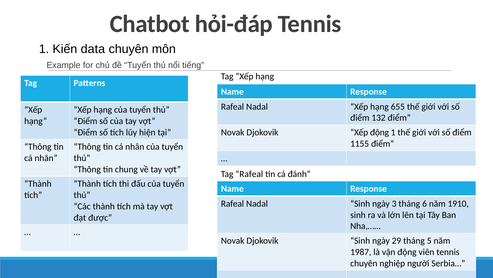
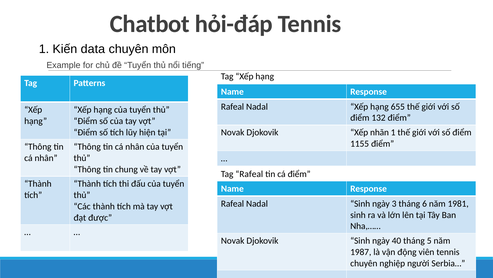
Xếp động: động -> nhãn
cá đánh: đánh -> điểm
1910: 1910 -> 1981
29: 29 -> 40
